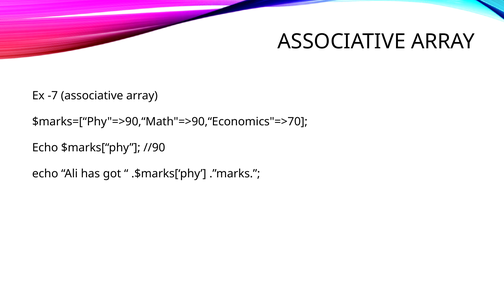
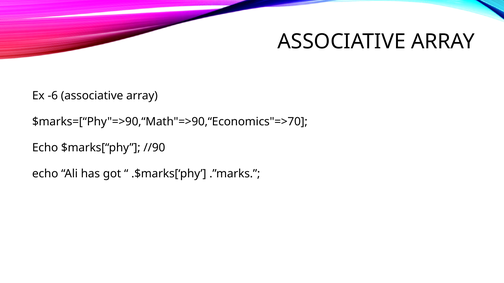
-7: -7 -> -6
